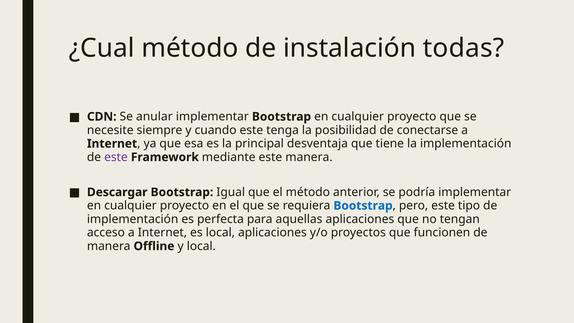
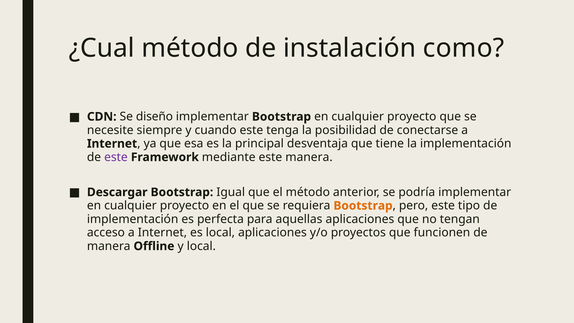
todas: todas -> como
anular: anular -> diseño
Bootstrap at (363, 206) colour: blue -> orange
